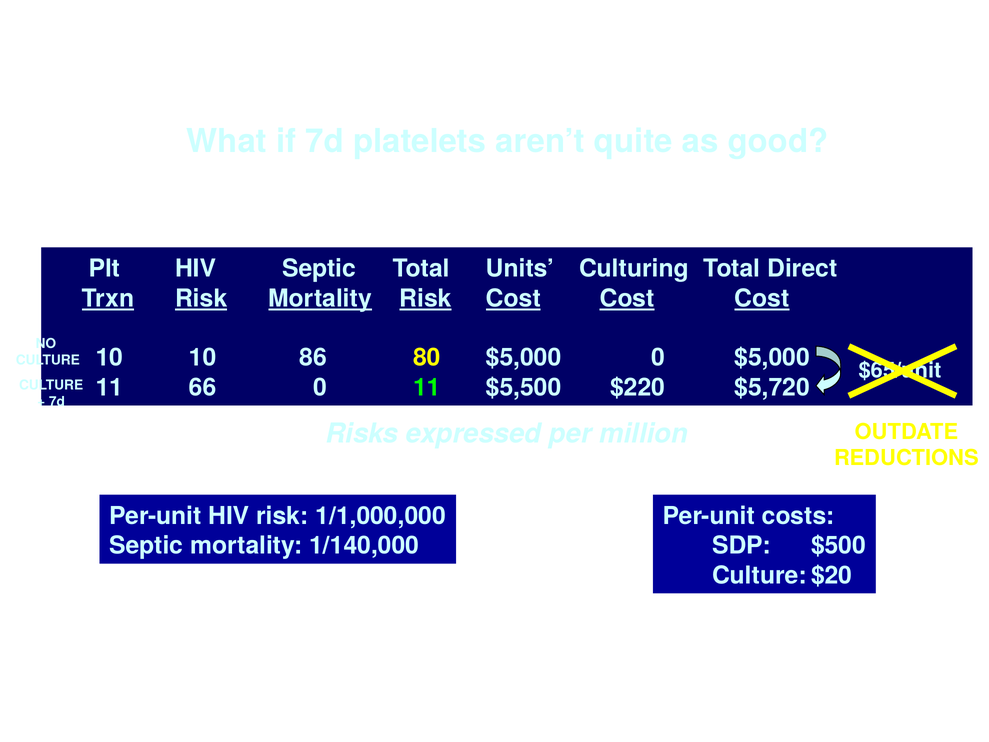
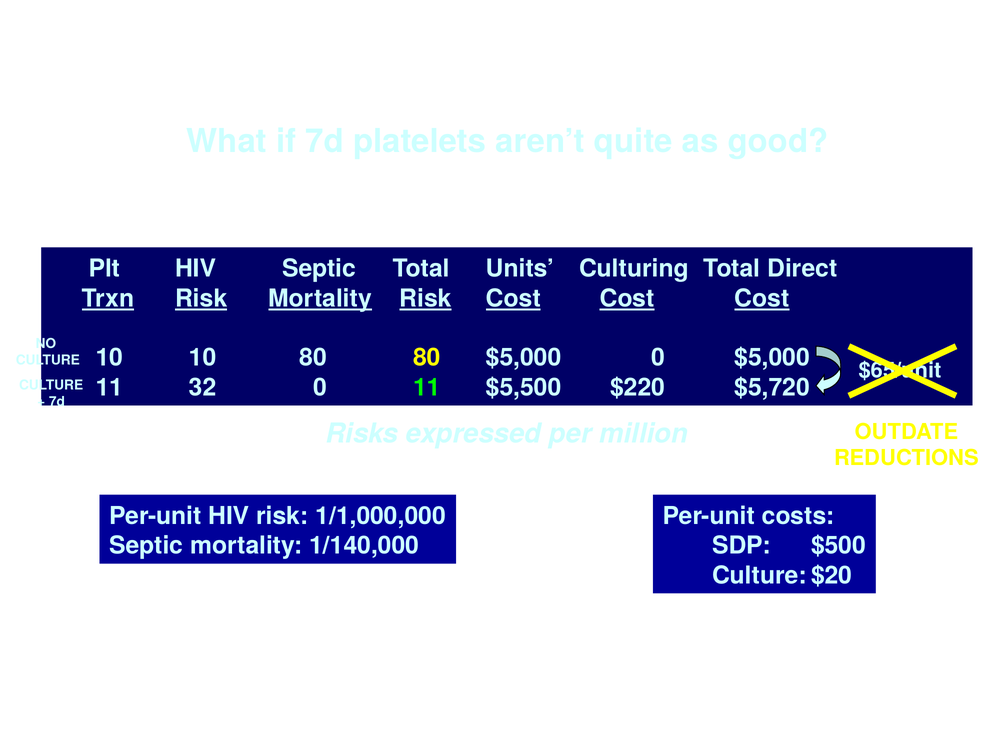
10 86: 86 -> 80
66: 66 -> 32
